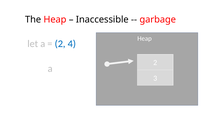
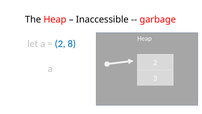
4: 4 -> 8
